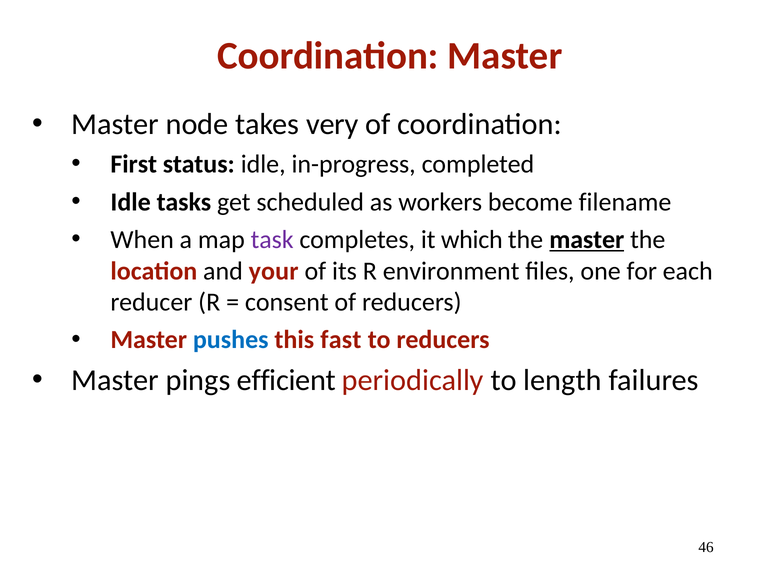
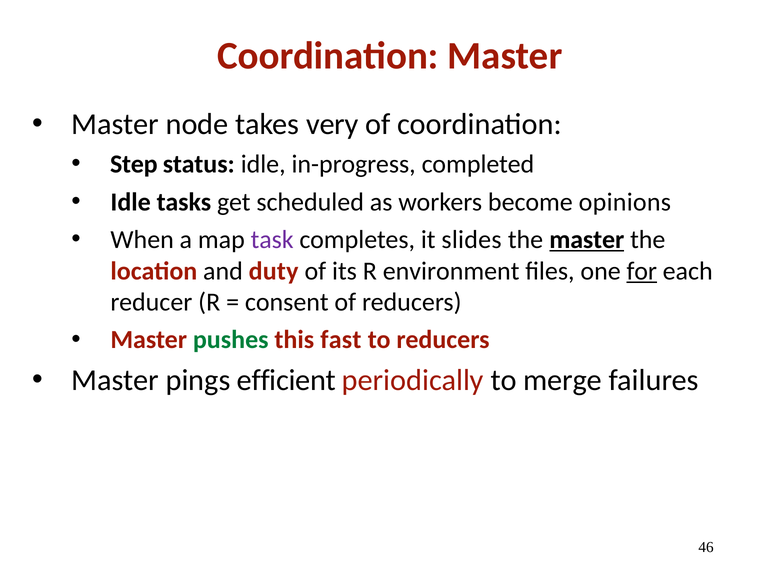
First: First -> Step
filename: filename -> opinions
which: which -> slides
your: your -> duty
for underline: none -> present
pushes colour: blue -> green
length: length -> merge
